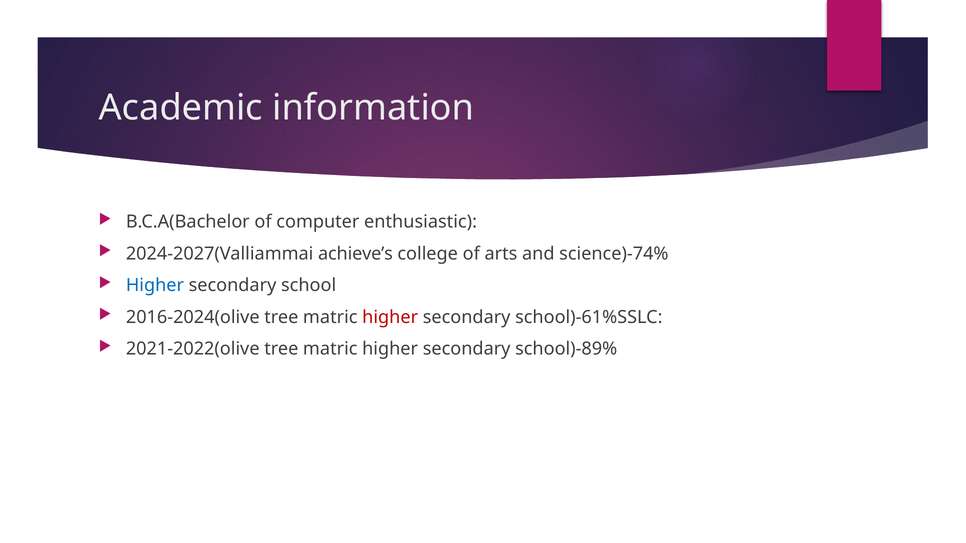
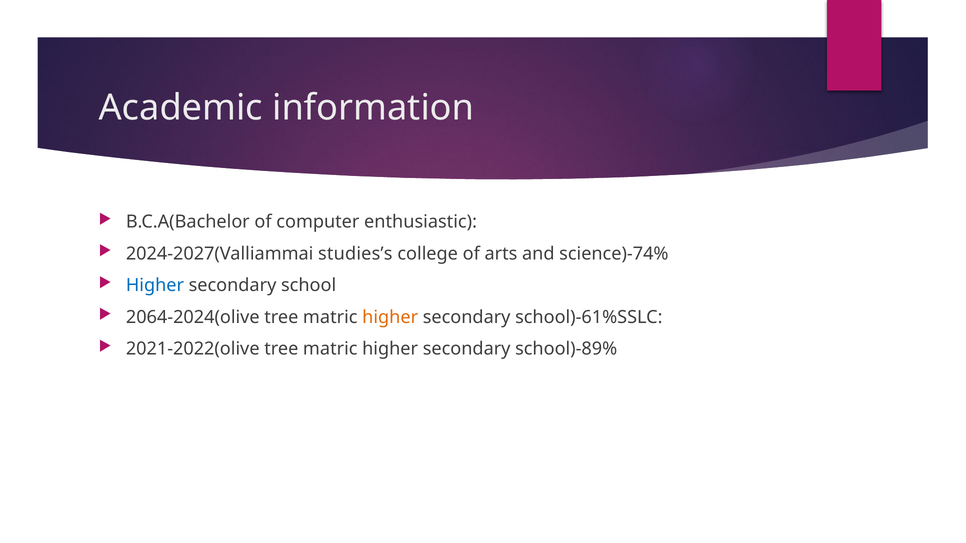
achieve’s: achieve’s -> studies’s
2016-2024(olive: 2016-2024(olive -> 2064-2024(olive
higher at (390, 317) colour: red -> orange
